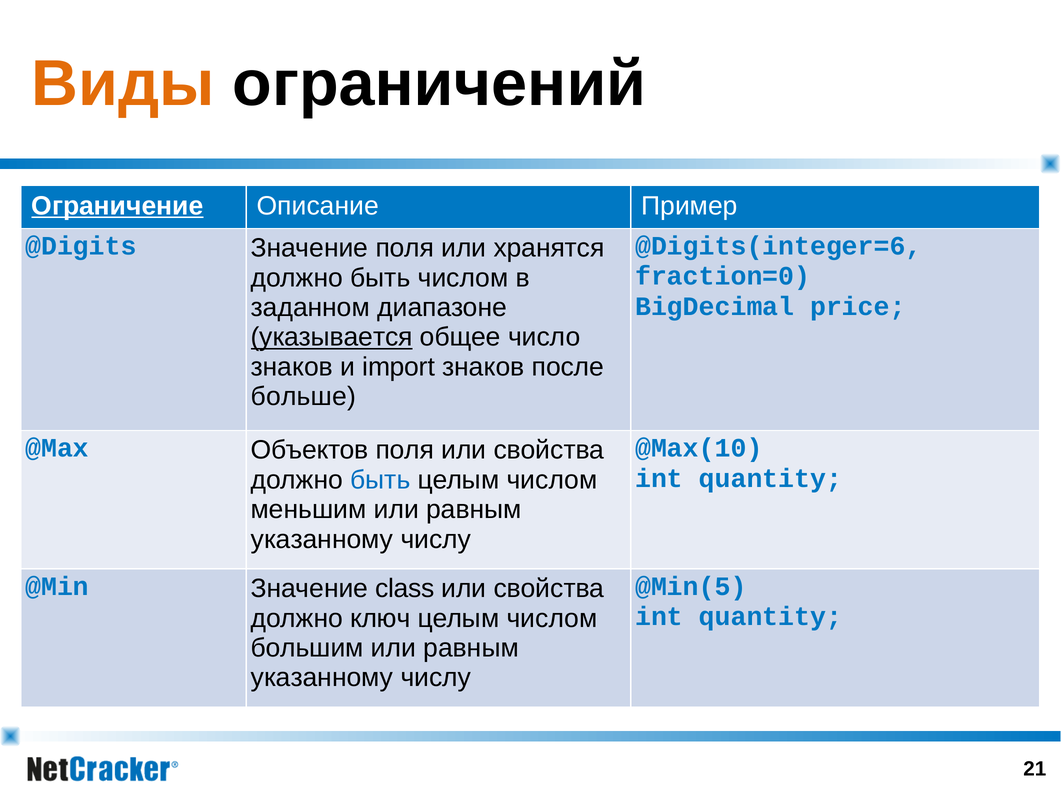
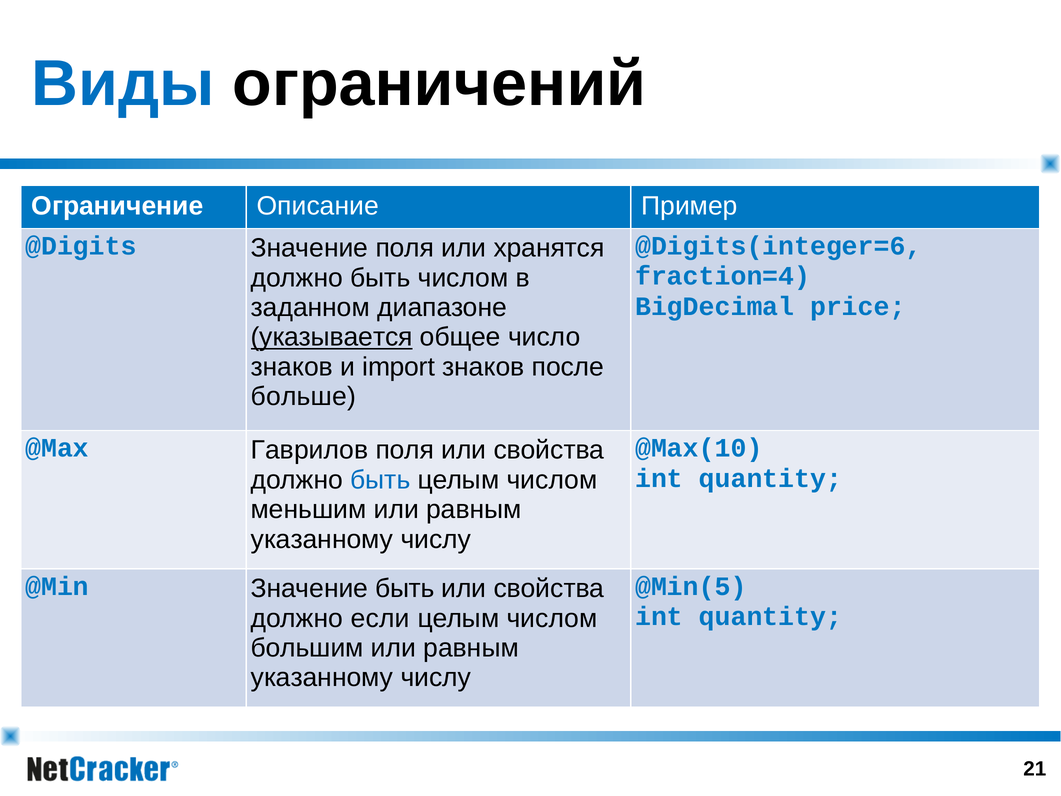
Виды colour: orange -> blue
Ограничение underline: present -> none
fraction=0: fraction=0 -> fraction=4
Объектов: Объектов -> Гаврилов
Значение class: class -> быть
ключ: ключ -> если
